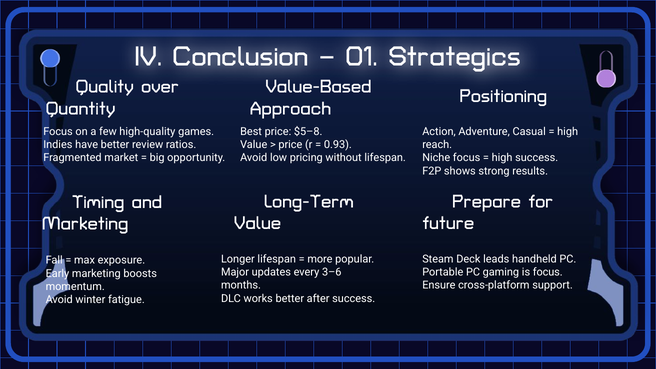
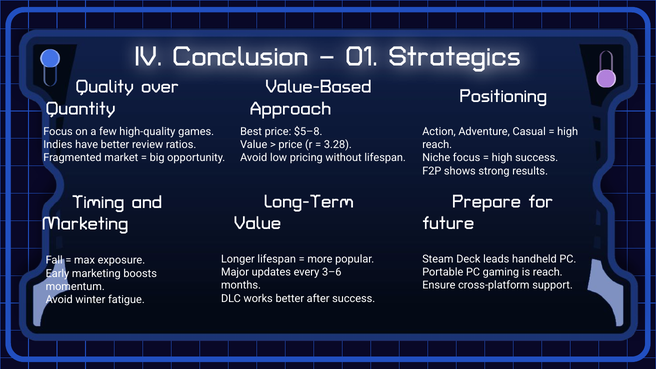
0.93: 0.93 -> 3.28
is focus: focus -> reach
